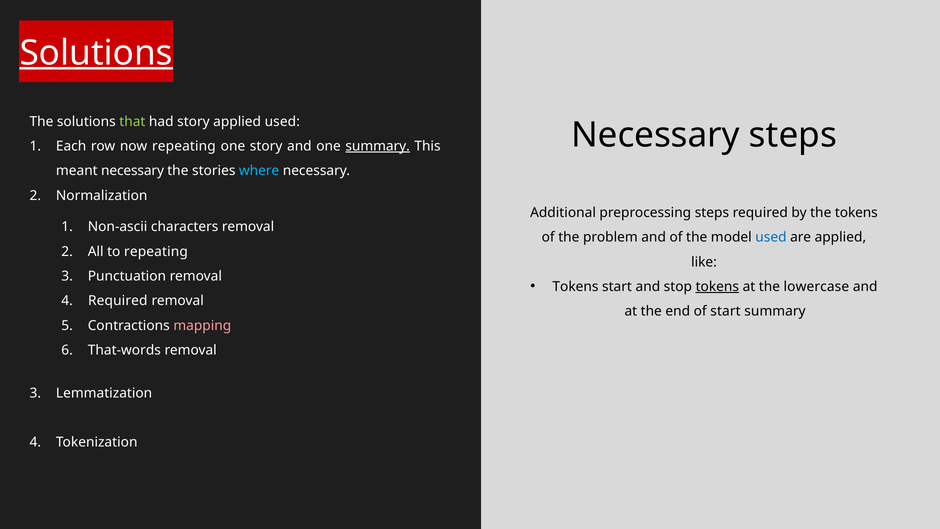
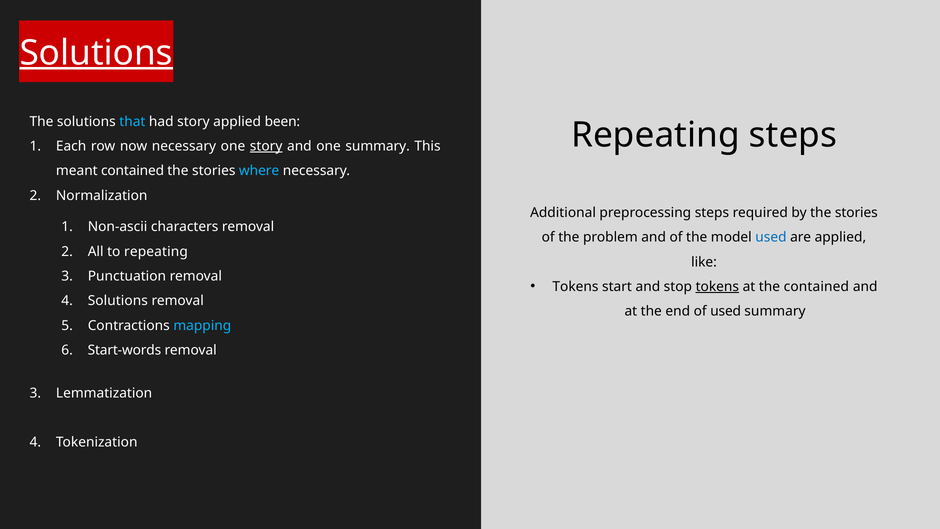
that colour: light green -> light blue
applied used: used -> been
Necessary at (656, 135): Necessary -> Repeating
now repeating: repeating -> necessary
story at (266, 146) underline: none -> present
summary at (378, 146) underline: present -> none
meant necessary: necessary -> contained
by the tokens: tokens -> stories
the lowercase: lowercase -> contained
Required at (118, 301): Required -> Solutions
of start: start -> used
mapping colour: pink -> light blue
That-words: That-words -> Start-words
